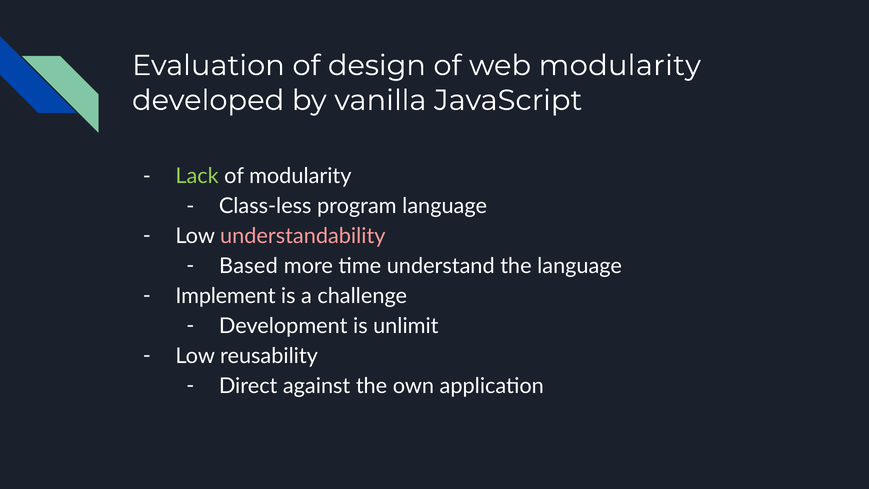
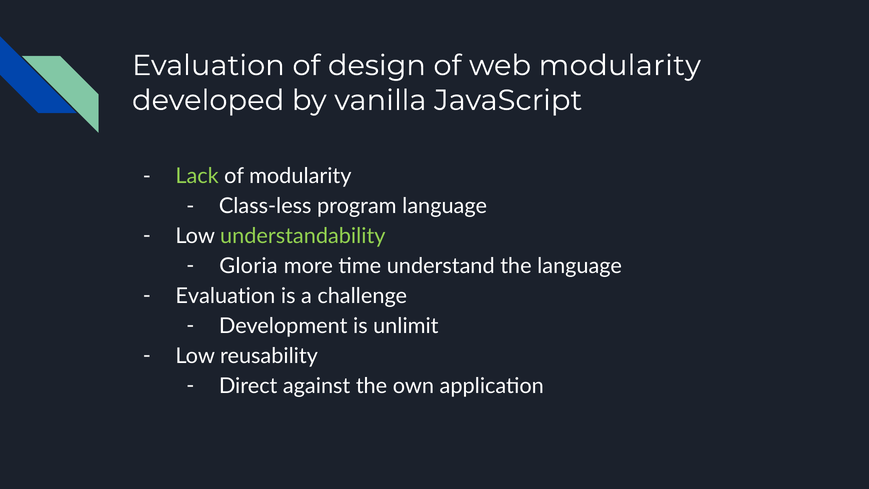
understandability colour: pink -> light green
Based: Based -> Gloria
Implement at (225, 296): Implement -> Evaluation
